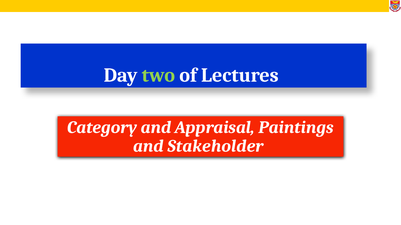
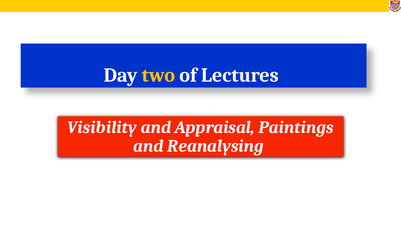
two colour: light green -> yellow
Category: Category -> Visibility
Stakeholder: Stakeholder -> Reanalysing
